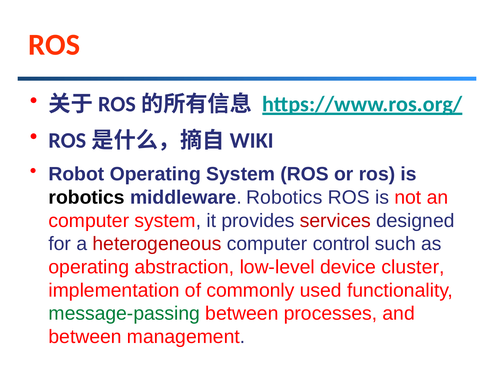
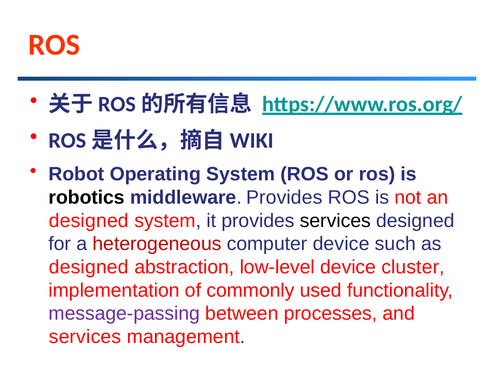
middleware Robotics: Robotics -> Provides
computer at (89, 221): computer -> designed
services at (335, 221) colour: red -> black
computer control: control -> device
operating at (89, 268): operating -> designed
message-passing colour: green -> purple
between at (85, 337): between -> services
